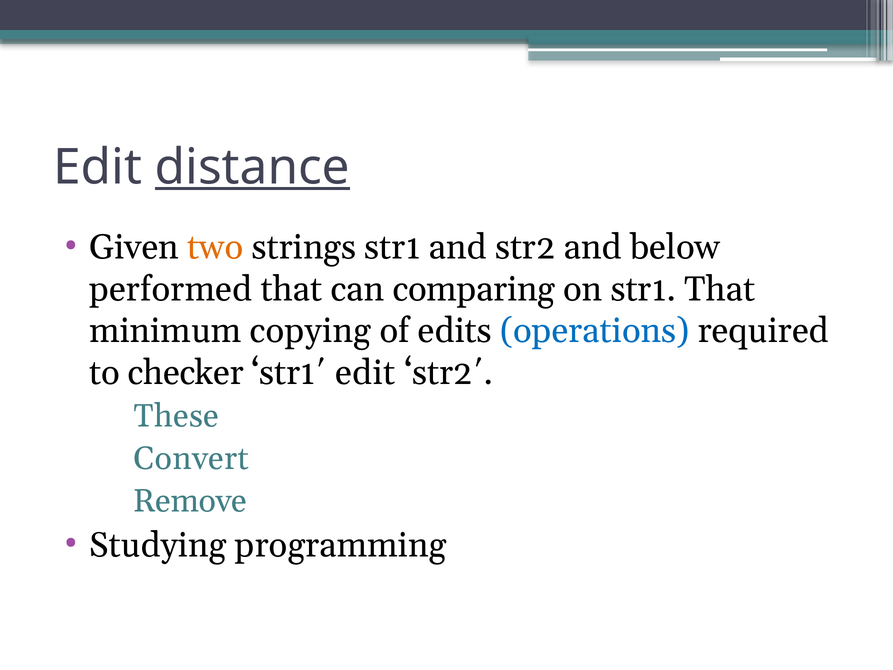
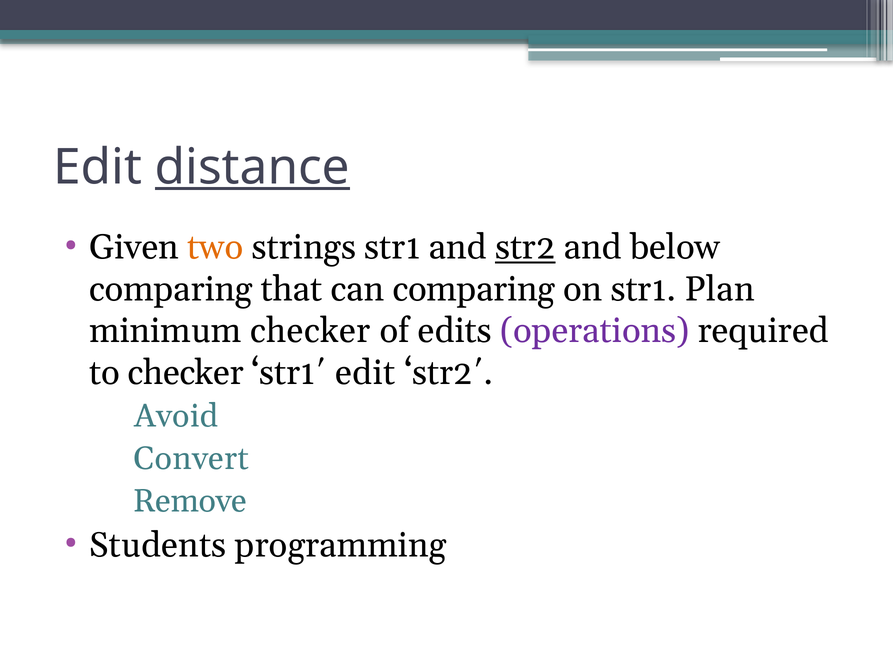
str2 underline: none -> present
performed at (171, 289): performed -> comparing
str1 That: That -> Plan
minimum copying: copying -> checker
operations colour: blue -> purple
These: These -> Avoid
Studying: Studying -> Students
